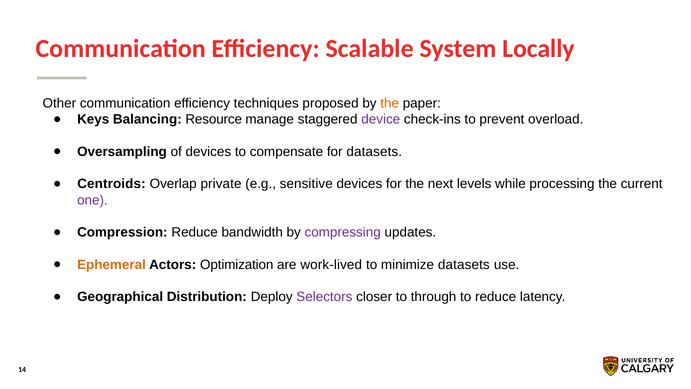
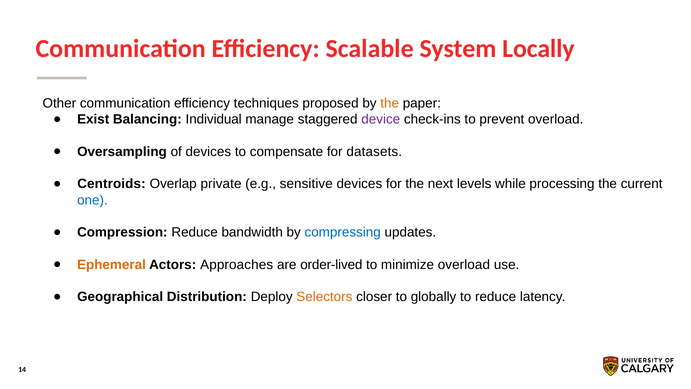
Keys: Keys -> Exist
Resource: Resource -> Individual
one colour: purple -> blue
compressing colour: purple -> blue
Optimization: Optimization -> Approaches
work-lived: work-lived -> order-lived
minimize datasets: datasets -> overload
Selectors colour: purple -> orange
through: through -> globally
